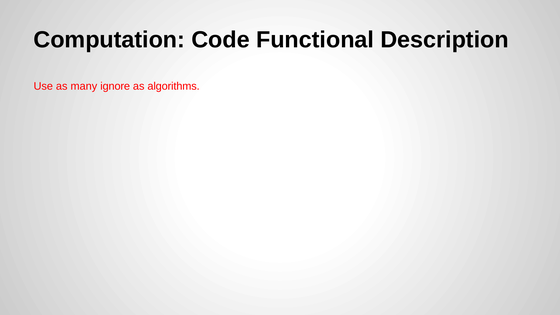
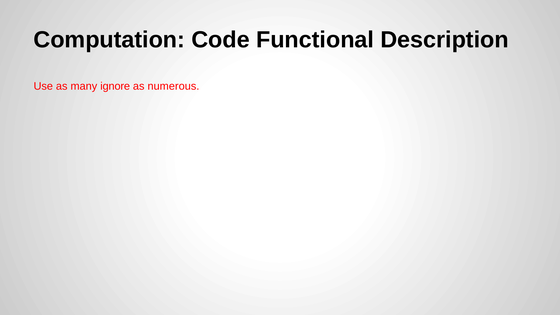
algorithms: algorithms -> numerous
